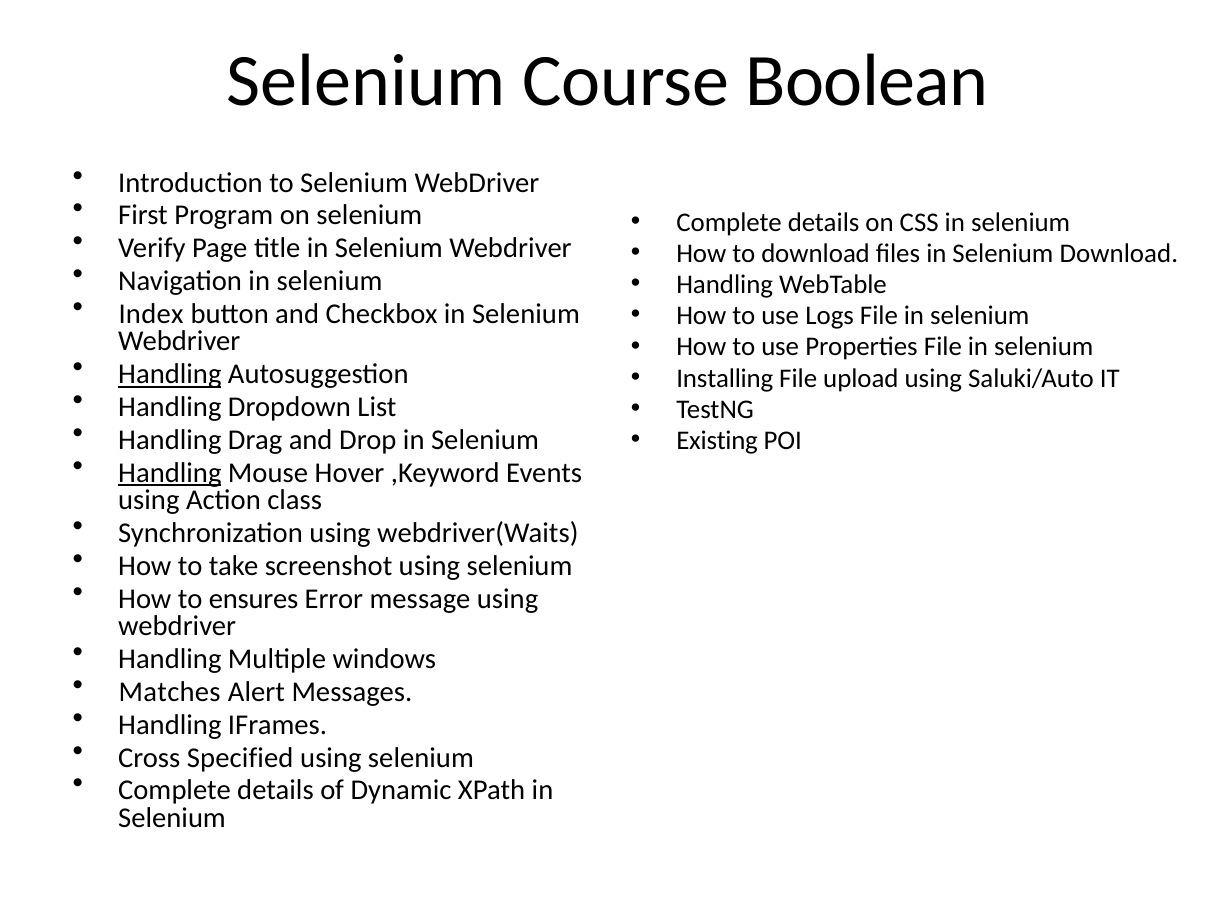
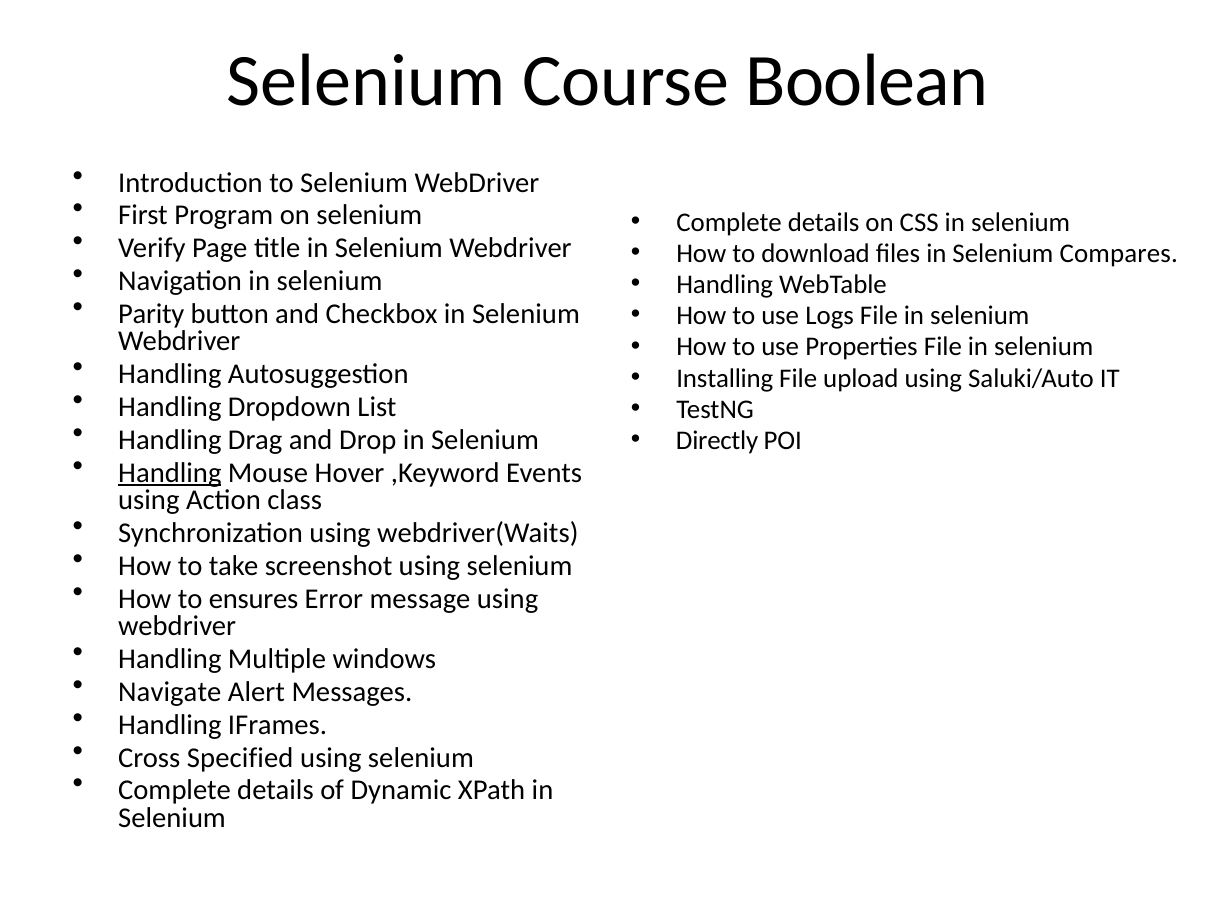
Selenium Download: Download -> Compares
Index: Index -> Parity
Handling at (170, 374) underline: present -> none
Existing: Existing -> Directly
Matches: Matches -> Navigate
